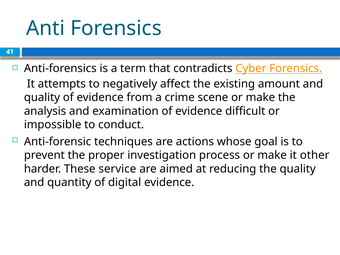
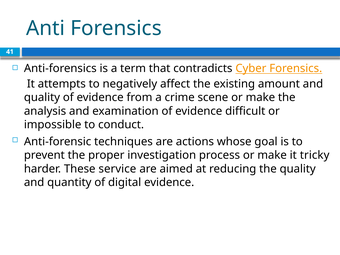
other: other -> tricky
